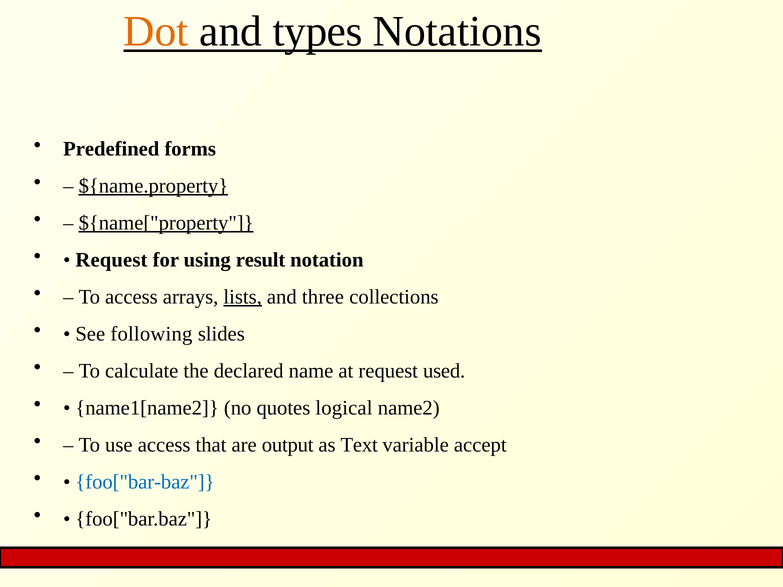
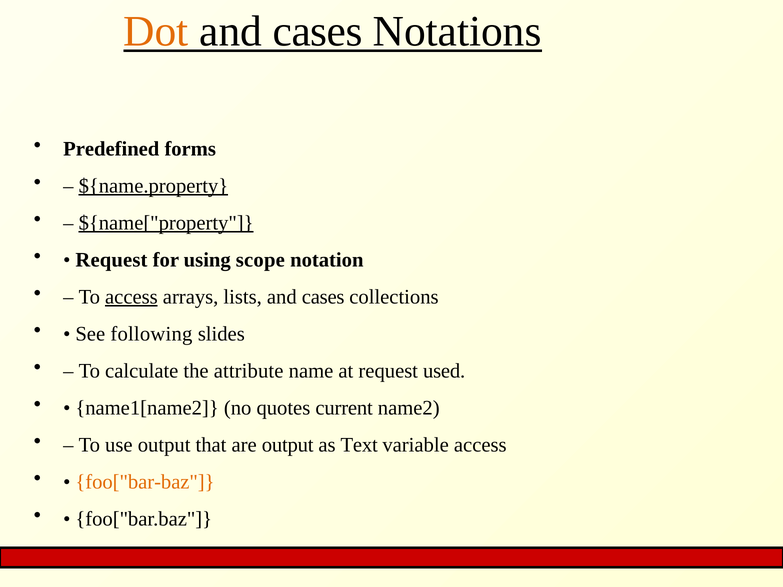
types at (318, 32): types -> cases
result: result -> scope
access at (131, 297) underline: none -> present
lists underline: present -> none
three at (323, 297): three -> cases
declared: declared -> attribute
logical: logical -> current
use access: access -> output
variable accept: accept -> access
foo["bar-baz colour: blue -> orange
